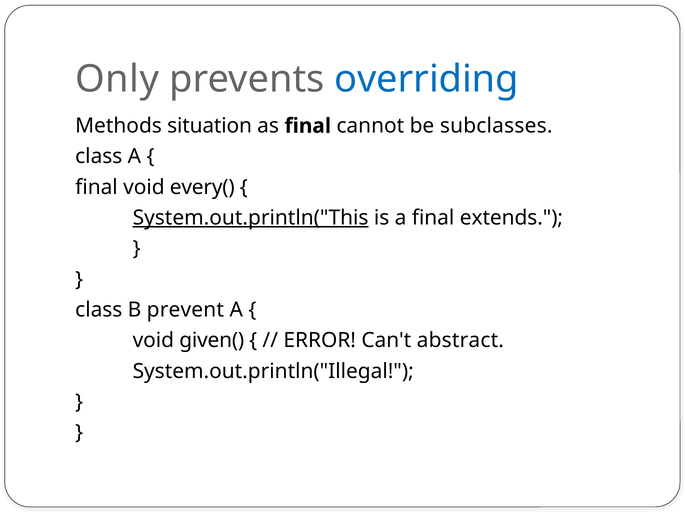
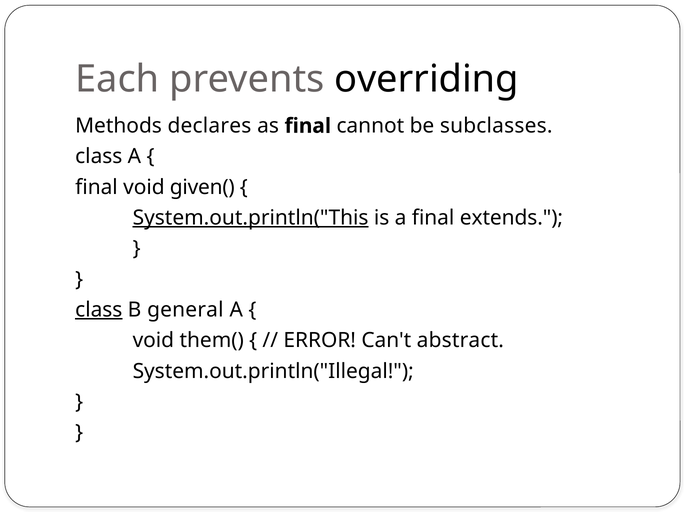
Only: Only -> Each
overriding colour: blue -> black
situation: situation -> declares
every(: every( -> given(
class at (99, 310) underline: none -> present
prevent: prevent -> general
given(: given( -> them(
